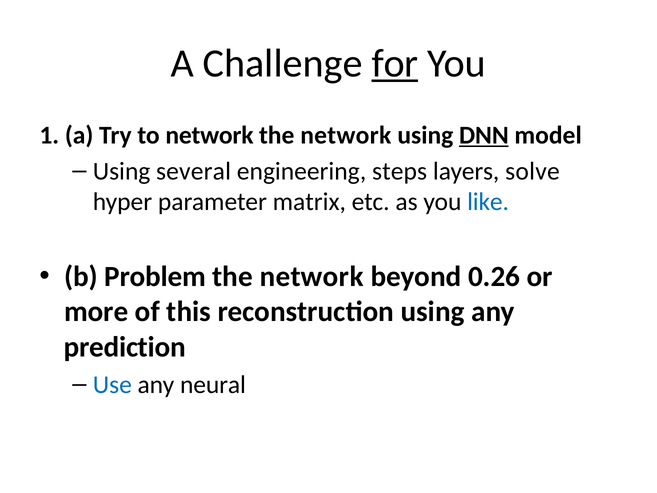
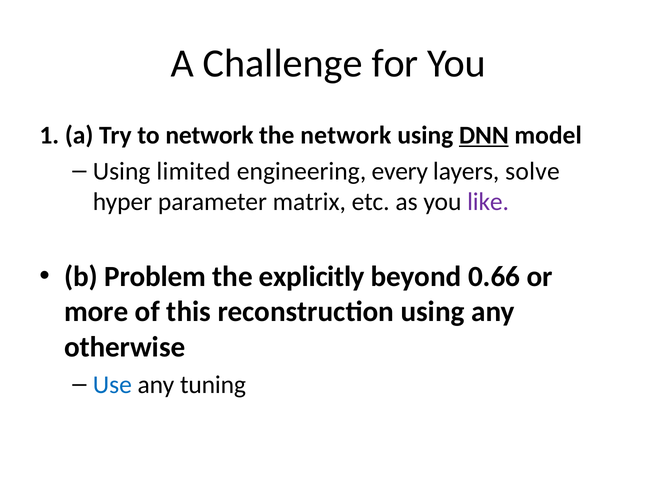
for underline: present -> none
several: several -> limited
steps: steps -> every
like colour: blue -> purple
network at (312, 277): network -> explicitly
0.26: 0.26 -> 0.66
prediction: prediction -> otherwise
neural: neural -> tuning
